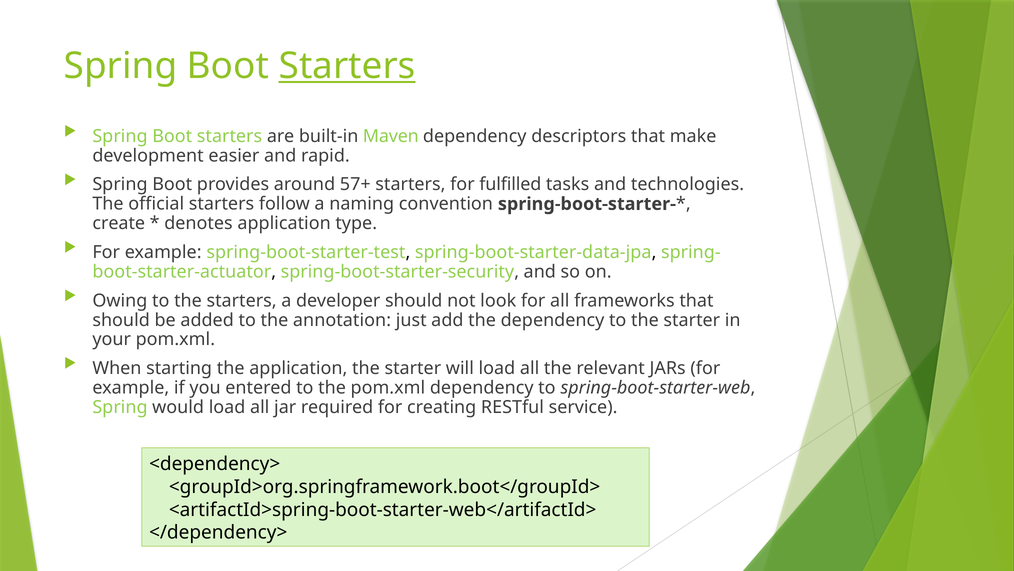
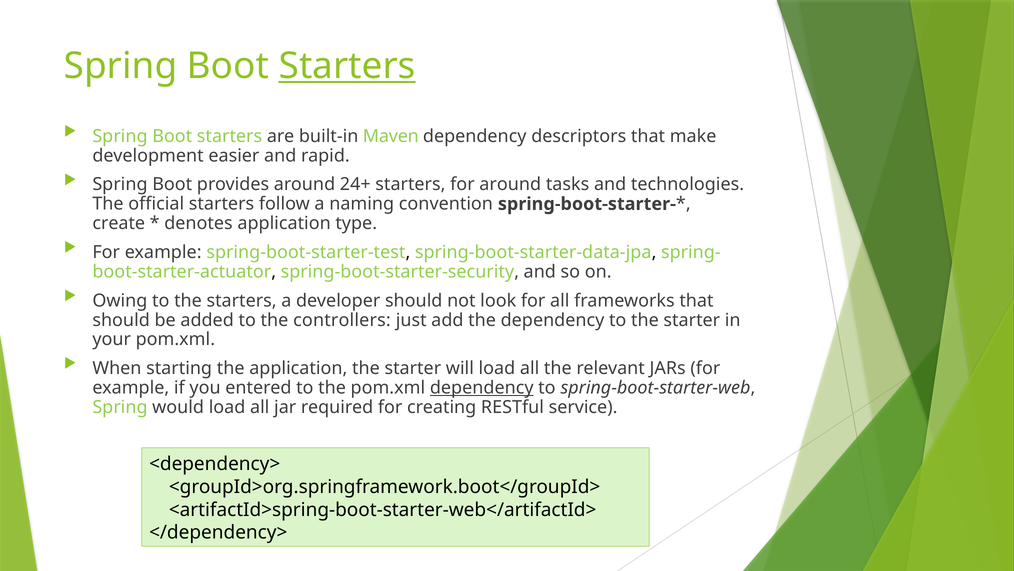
57+: 57+ -> 24+
for fulfilled: fulfilled -> around
annotation: annotation -> controllers
dependency at (482, 387) underline: none -> present
